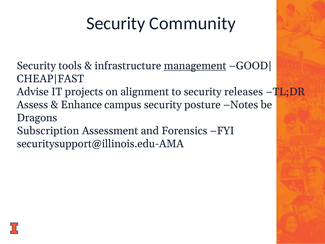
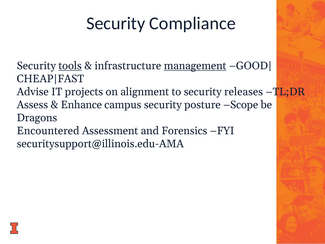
Community: Community -> Compliance
tools underline: none -> present
Notes: Notes -> Scope
Subscription: Subscription -> Encountered
